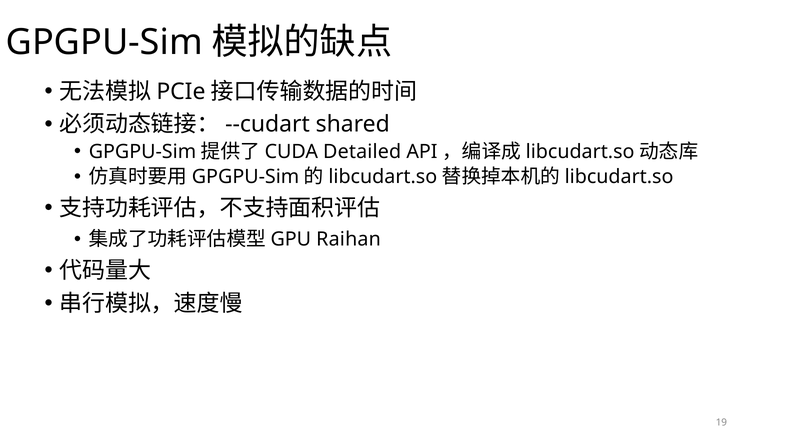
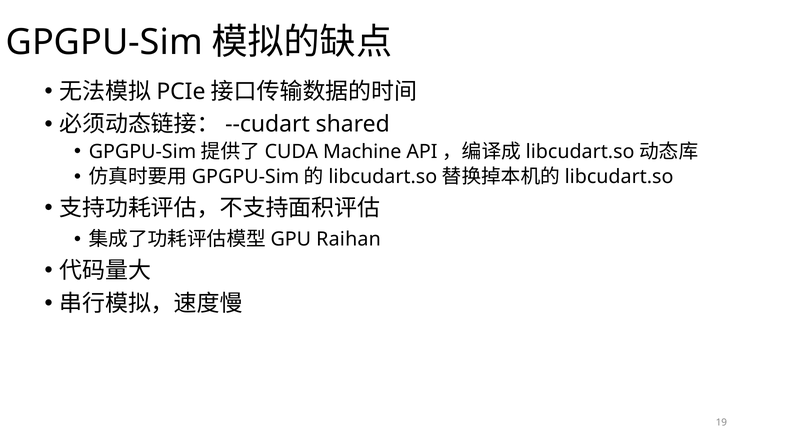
Detailed: Detailed -> Machine
